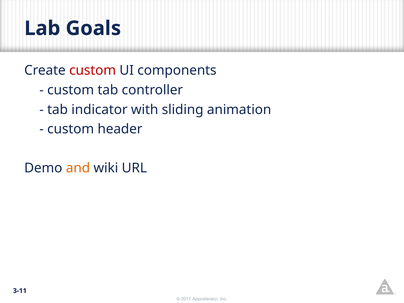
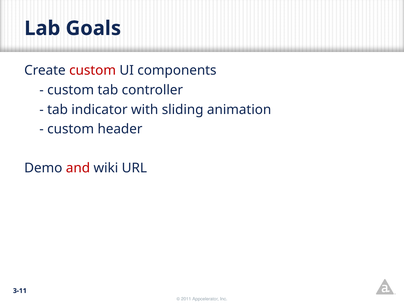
and colour: orange -> red
